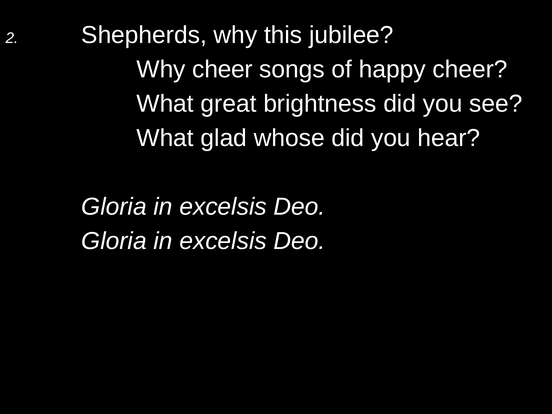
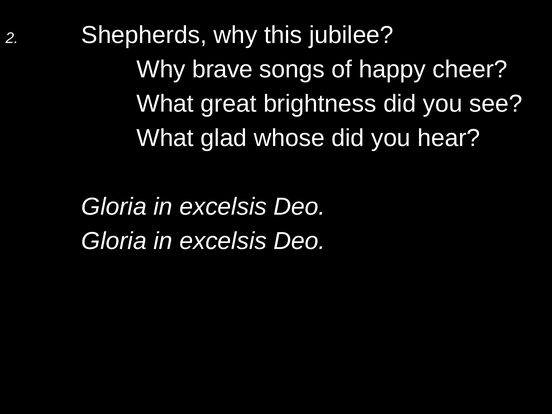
Why cheer: cheer -> brave
